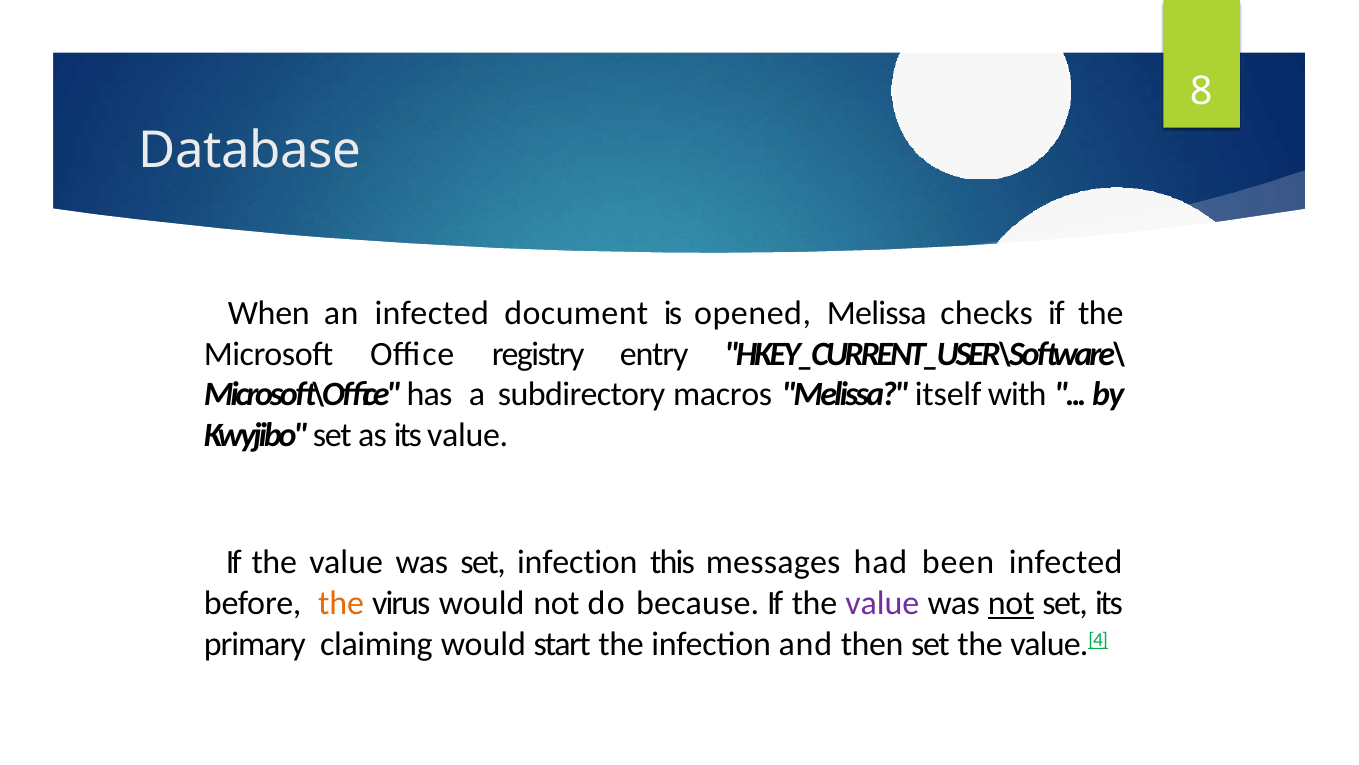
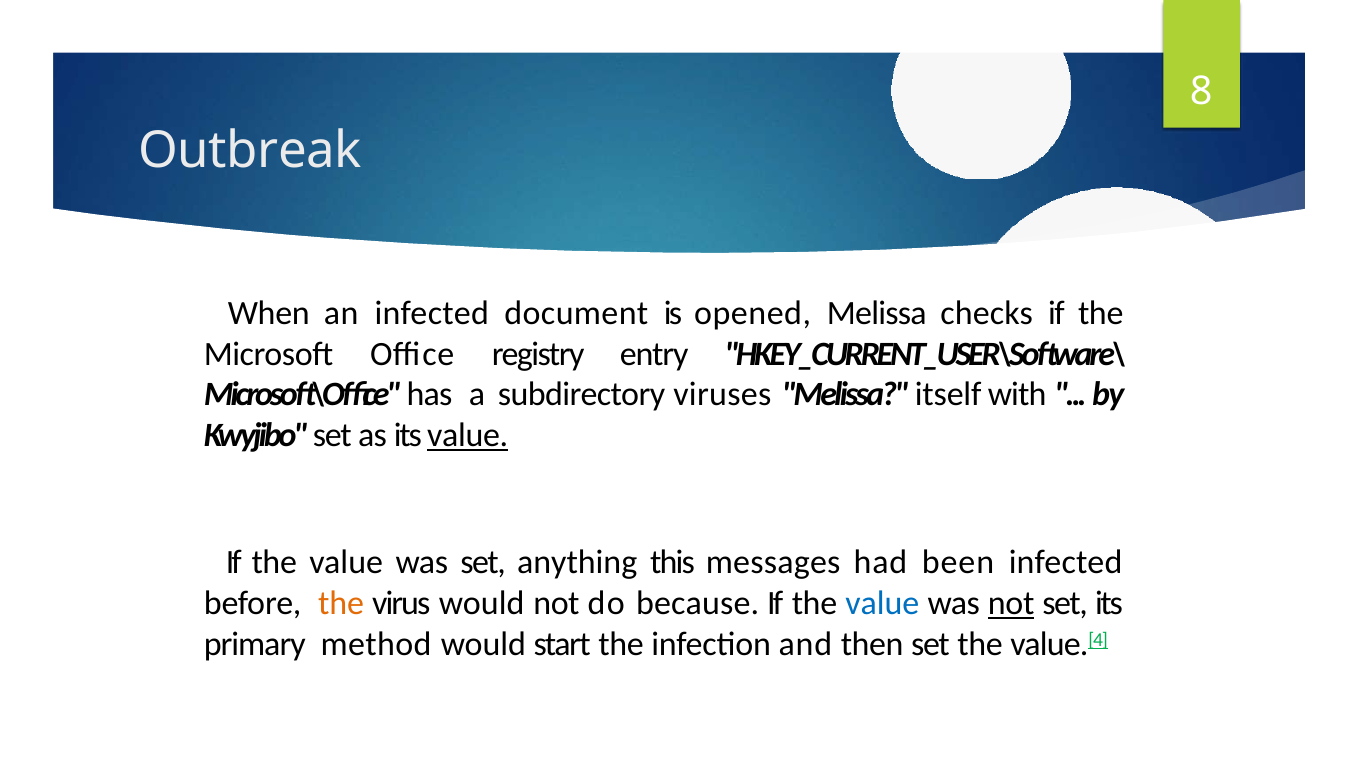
Database: Database -> Outbreak
macros: macros -> viruses
value at (468, 435) underline: none -> present
set infection: infection -> anything
value at (882, 603) colour: purple -> blue
claiming: claiming -> method
